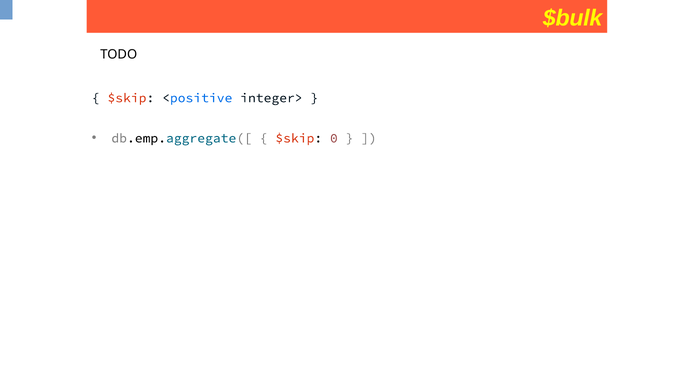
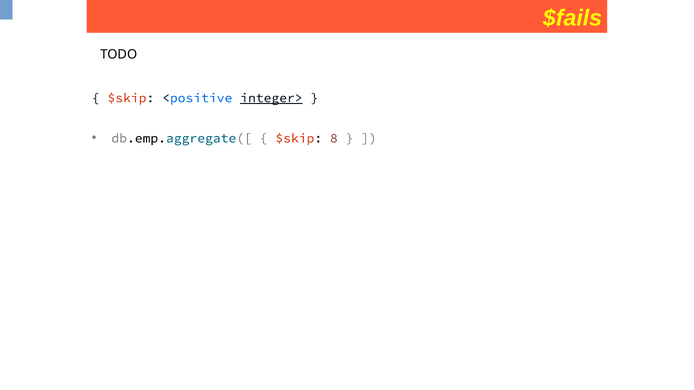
$bulk: $bulk -> $fails
integer> underline: none -> present
0: 0 -> 8
